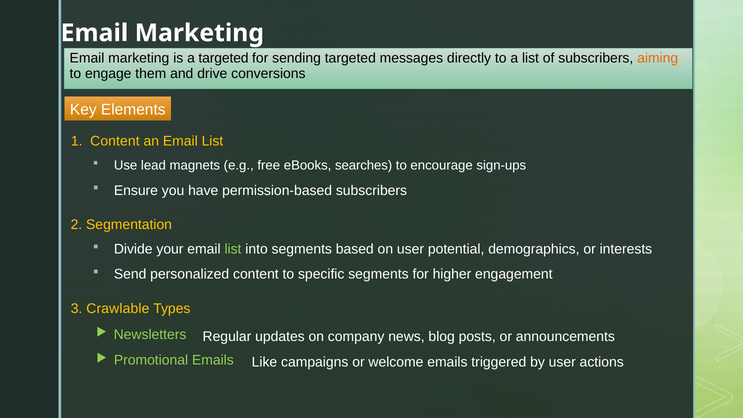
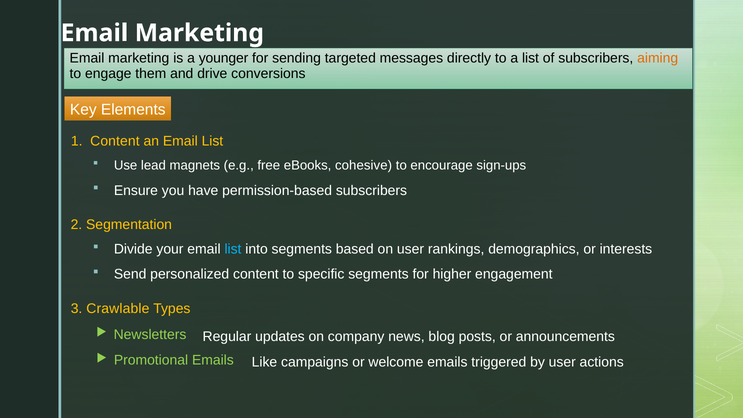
a targeted: targeted -> younger
searches: searches -> cohesive
list at (233, 249) colour: light green -> light blue
potential: potential -> rankings
